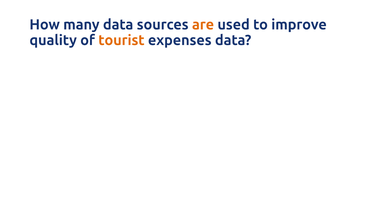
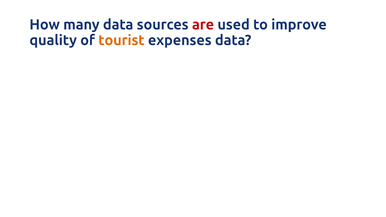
are colour: orange -> red
